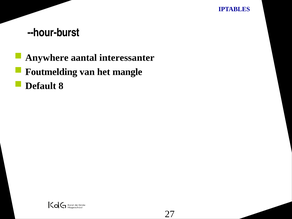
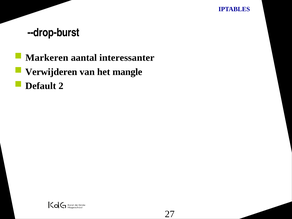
--hour-burst: --hour-burst -> --drop-burst
Anywhere: Anywhere -> Markeren
Foutmelding: Foutmelding -> Verwijderen
8: 8 -> 2
